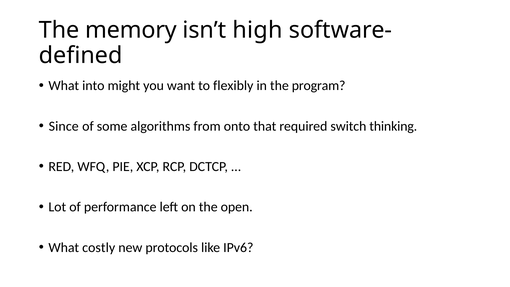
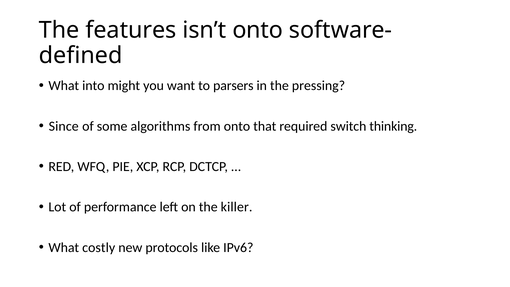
memory: memory -> features
isn’t high: high -> onto
flexibly: flexibly -> parsers
program: program -> pressing
open: open -> killer
